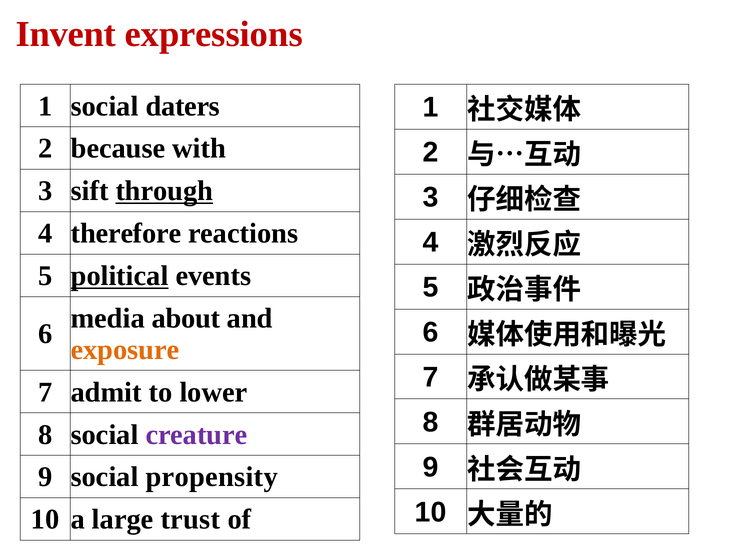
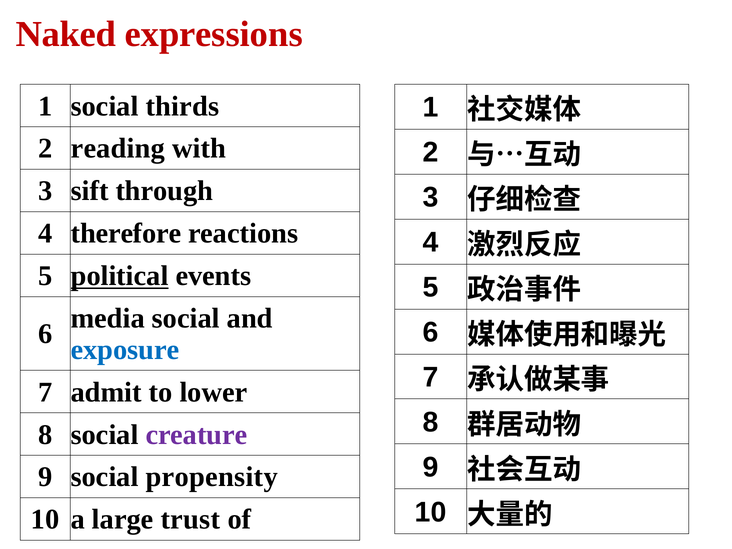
Invent: Invent -> Naked
daters: daters -> thirds
because: because -> reading
through underline: present -> none
media about: about -> social
exposure colour: orange -> blue
